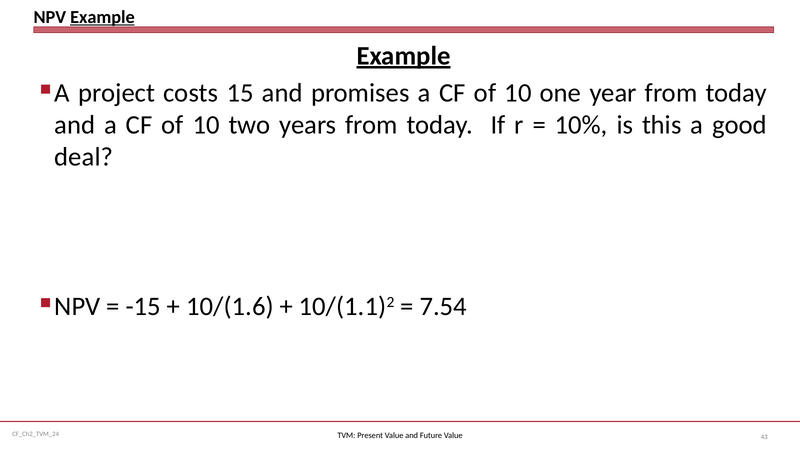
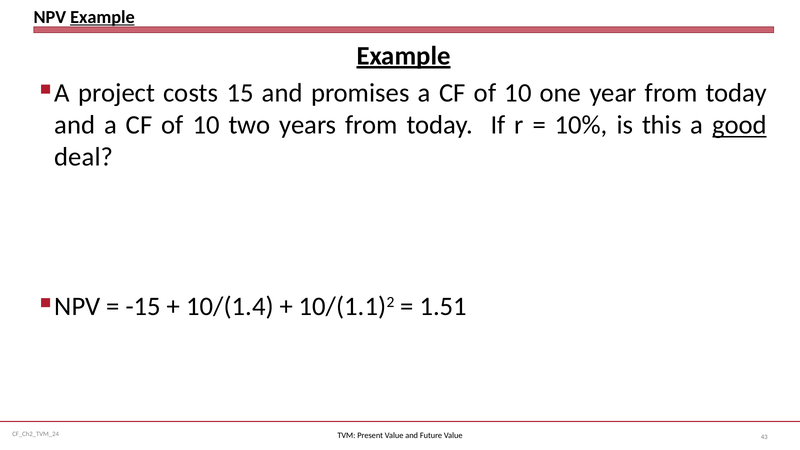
good underline: none -> present
10/(1.6: 10/(1.6 -> 10/(1.4
7.54: 7.54 -> 1.51
